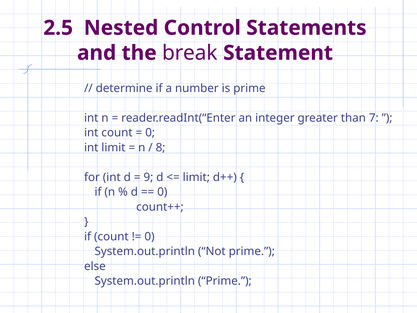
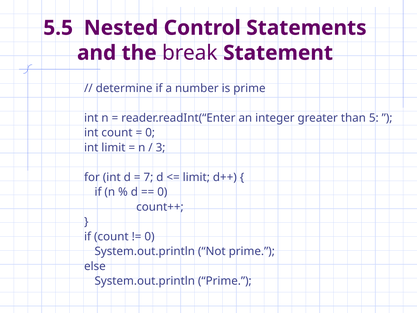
2.5: 2.5 -> 5.5
7: 7 -> 5
8: 8 -> 3
9: 9 -> 7
